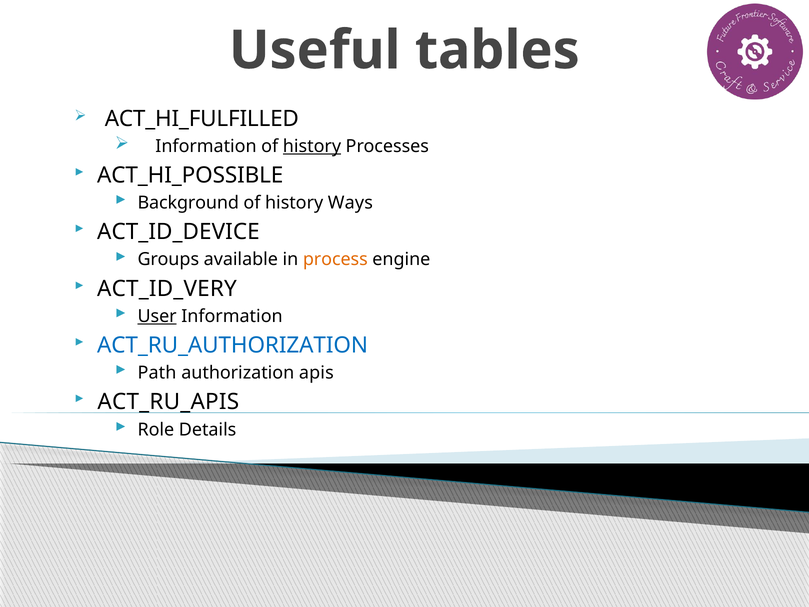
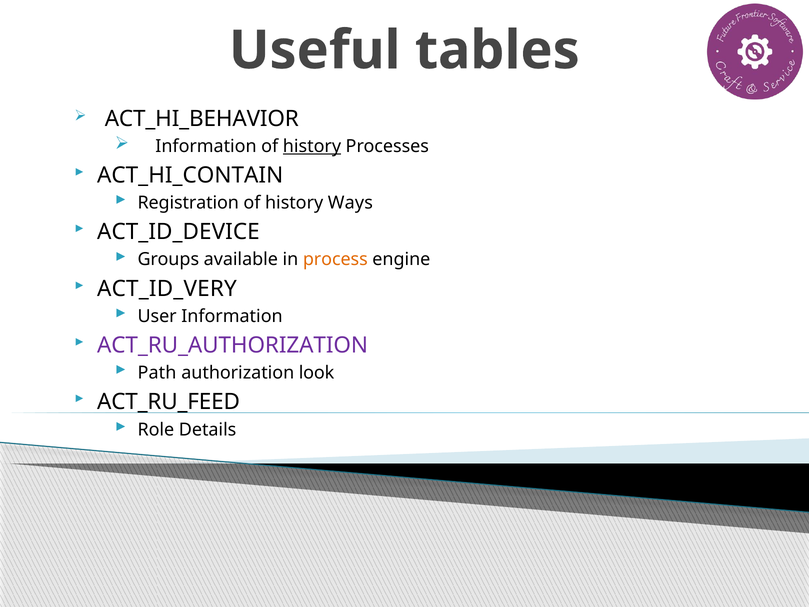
ACT_HI_FULFILLED: ACT_HI_FULFILLED -> ACT_HI_BEHAVIOR
ACT_HI_POSSIBLE: ACT_HI_POSSIBLE -> ACT_HI_CONTAIN
Background: Background -> Registration
User underline: present -> none
ACT_RU_AUTHORIZATION colour: blue -> purple
apis: apis -> look
ACT_RU_APIS: ACT_RU_APIS -> ACT_RU_FEED
